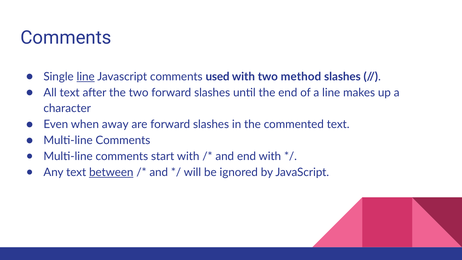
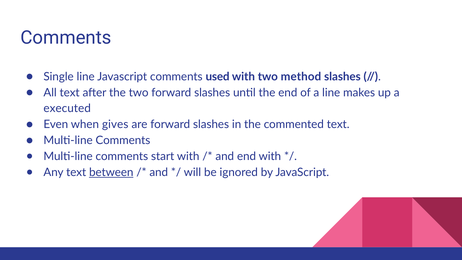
line at (86, 77) underline: present -> none
character: character -> executed
away: away -> gives
